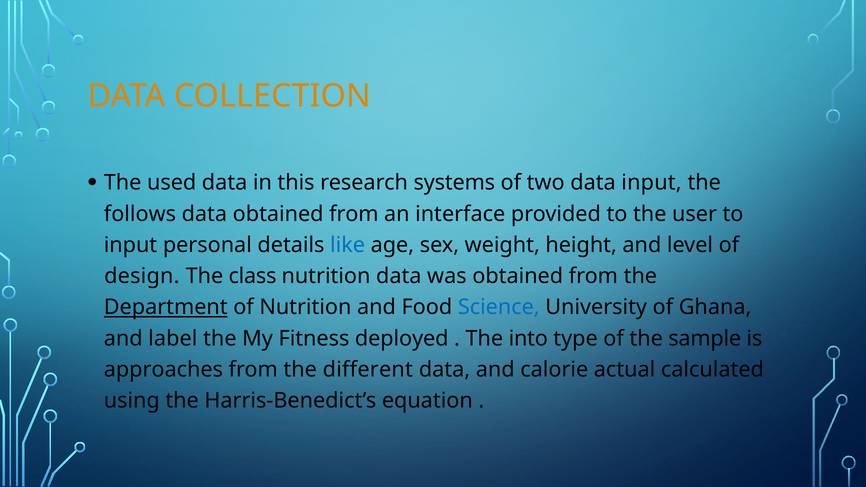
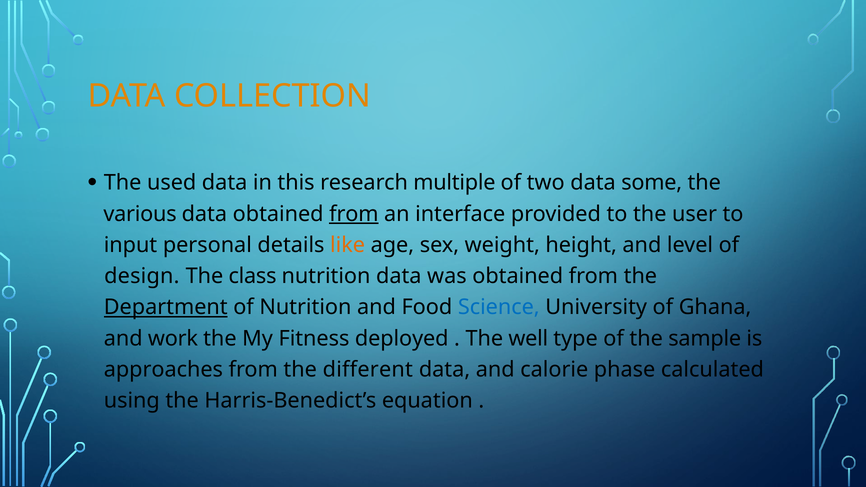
systems: systems -> multiple
data input: input -> some
follows: follows -> various
from at (354, 214) underline: none -> present
like colour: blue -> orange
label: label -> work
into: into -> well
actual: actual -> phase
